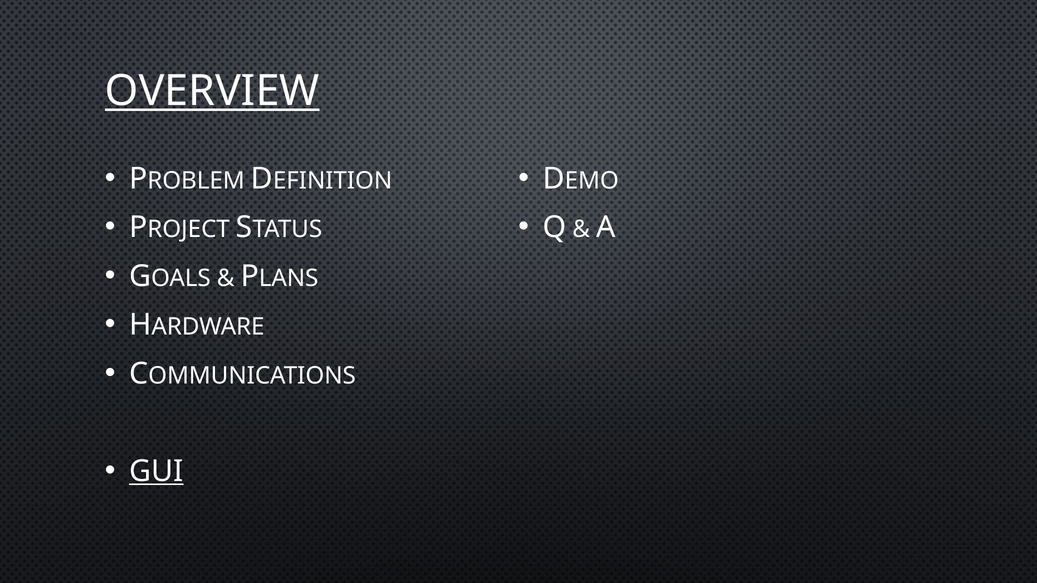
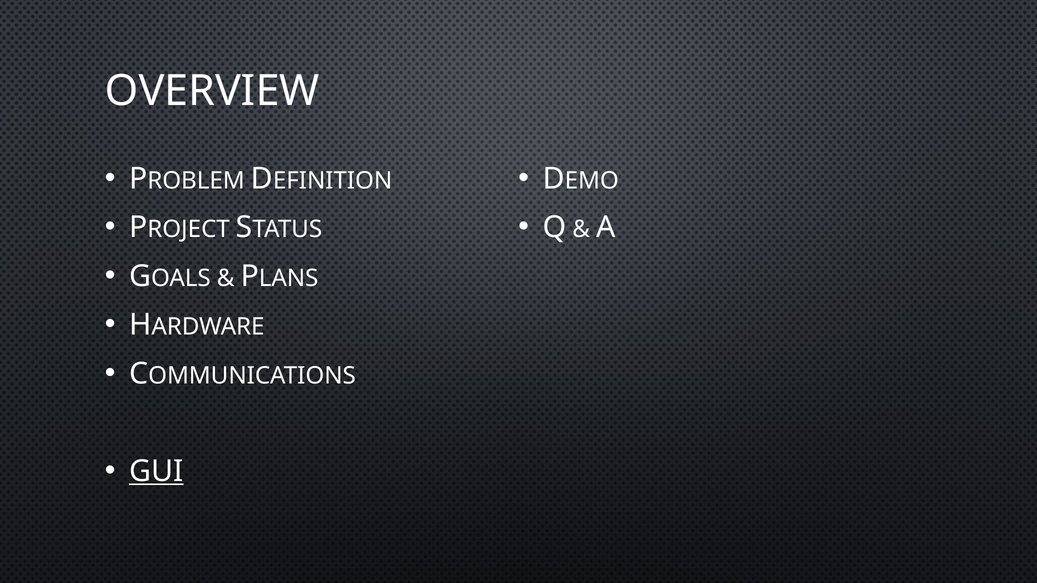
OVERVIEW underline: present -> none
